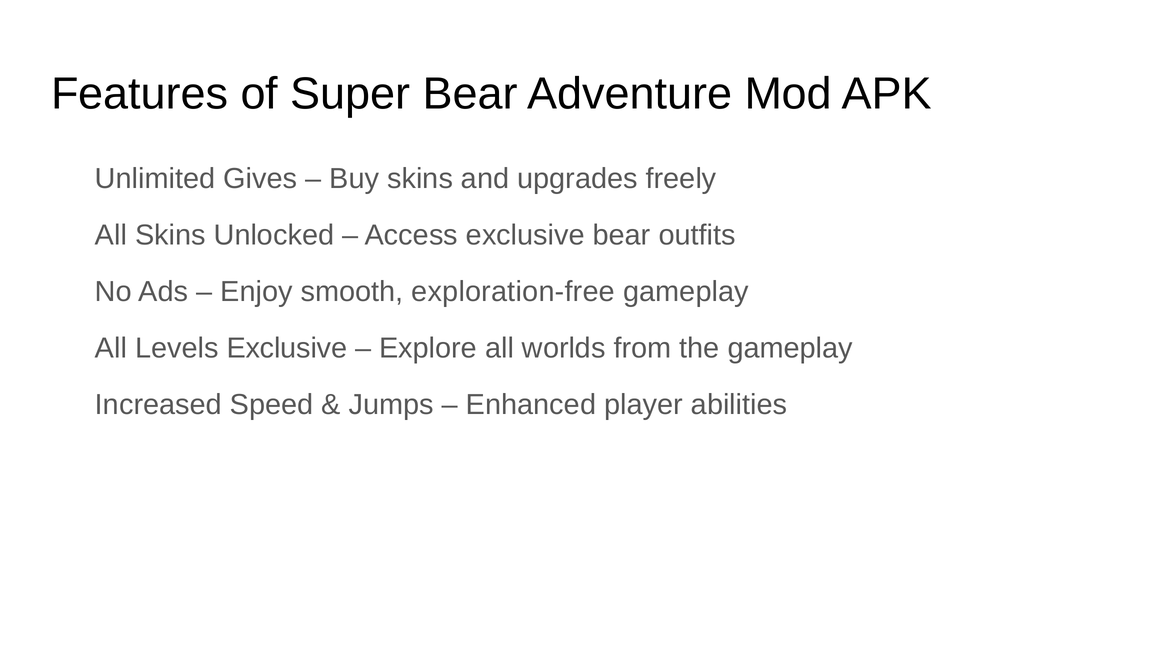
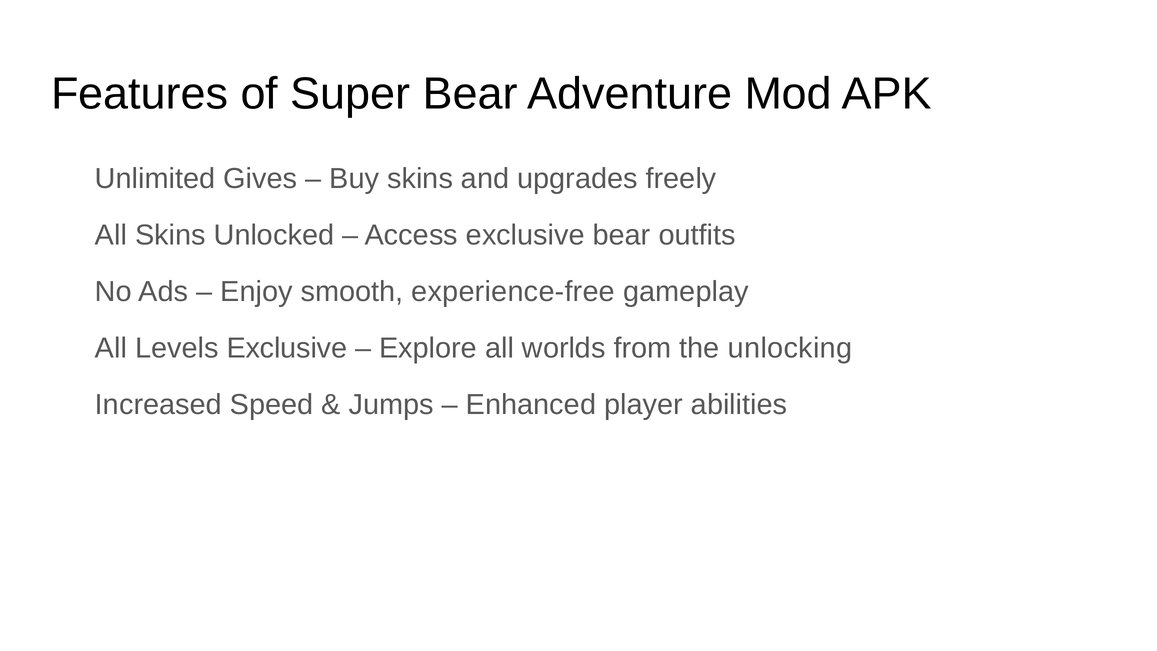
exploration-free: exploration-free -> experience-free
the gameplay: gameplay -> unlocking
